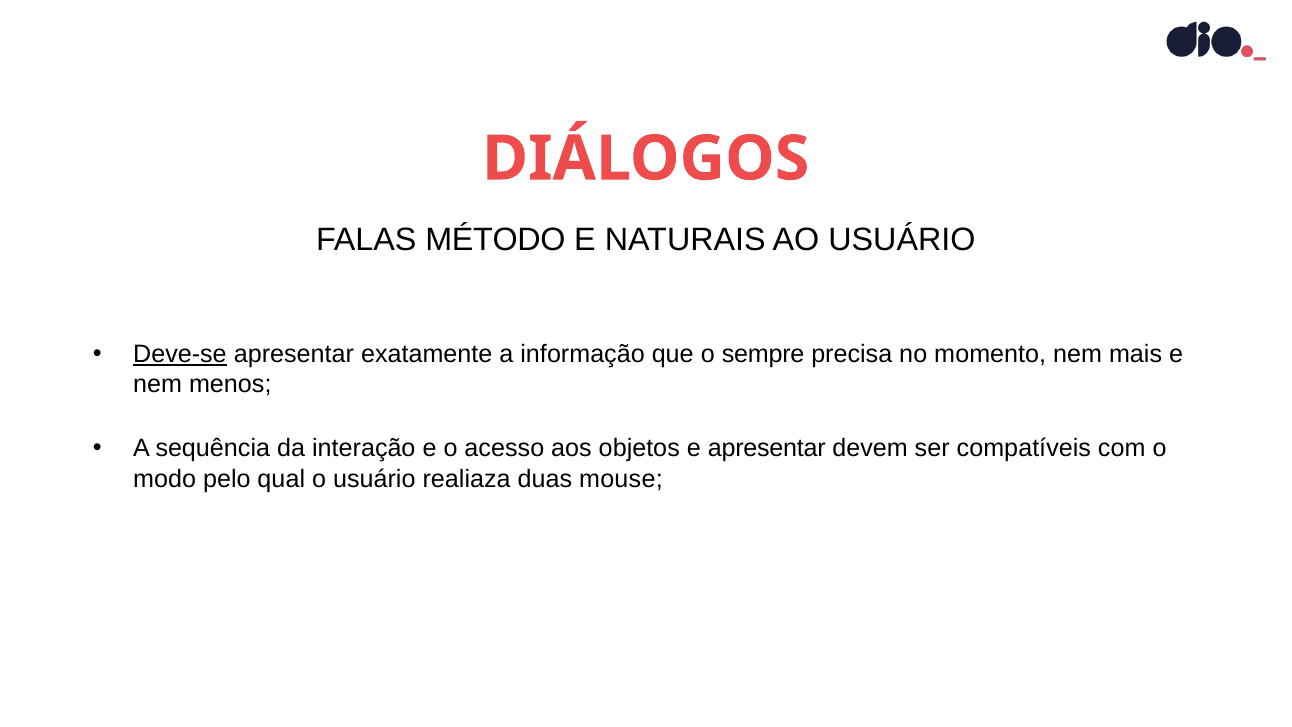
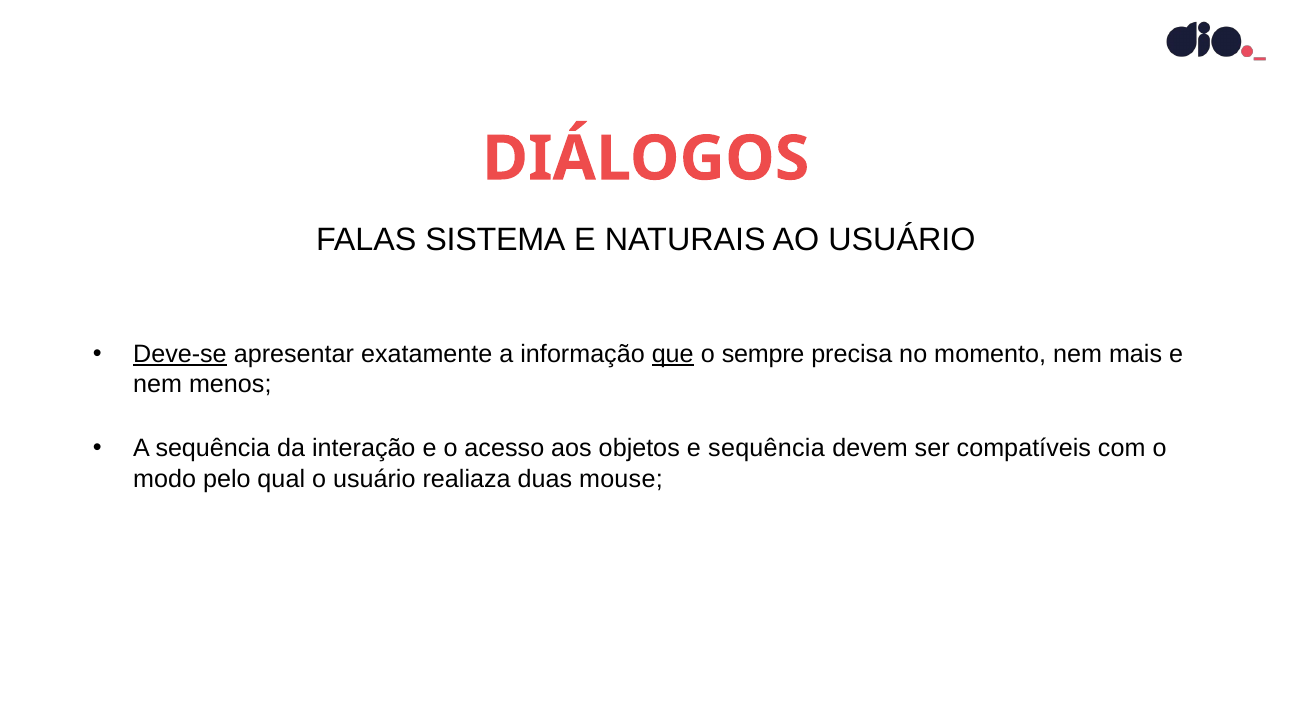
MÉTODO: MÉTODO -> SISTEMA
que underline: none -> present
e apresentar: apresentar -> sequência
